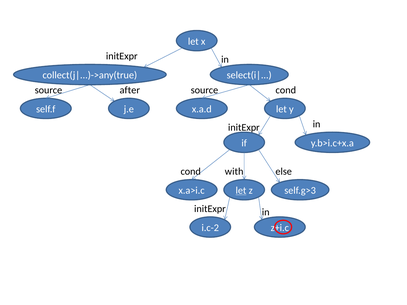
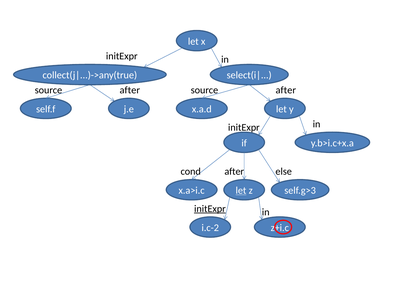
cond at (286, 90): cond -> after
cond with: with -> after
initExpr at (210, 209) underline: none -> present
